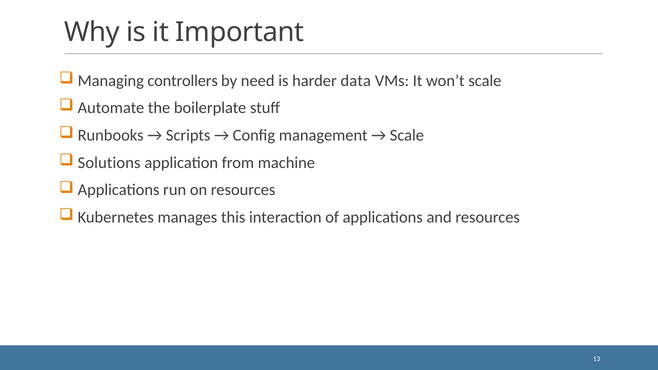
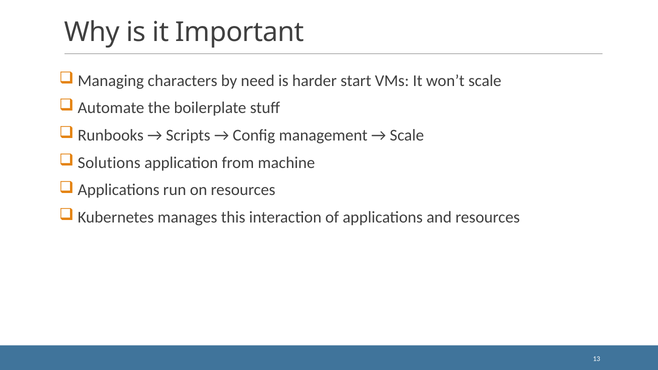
controllers: controllers -> characters
data: data -> start
